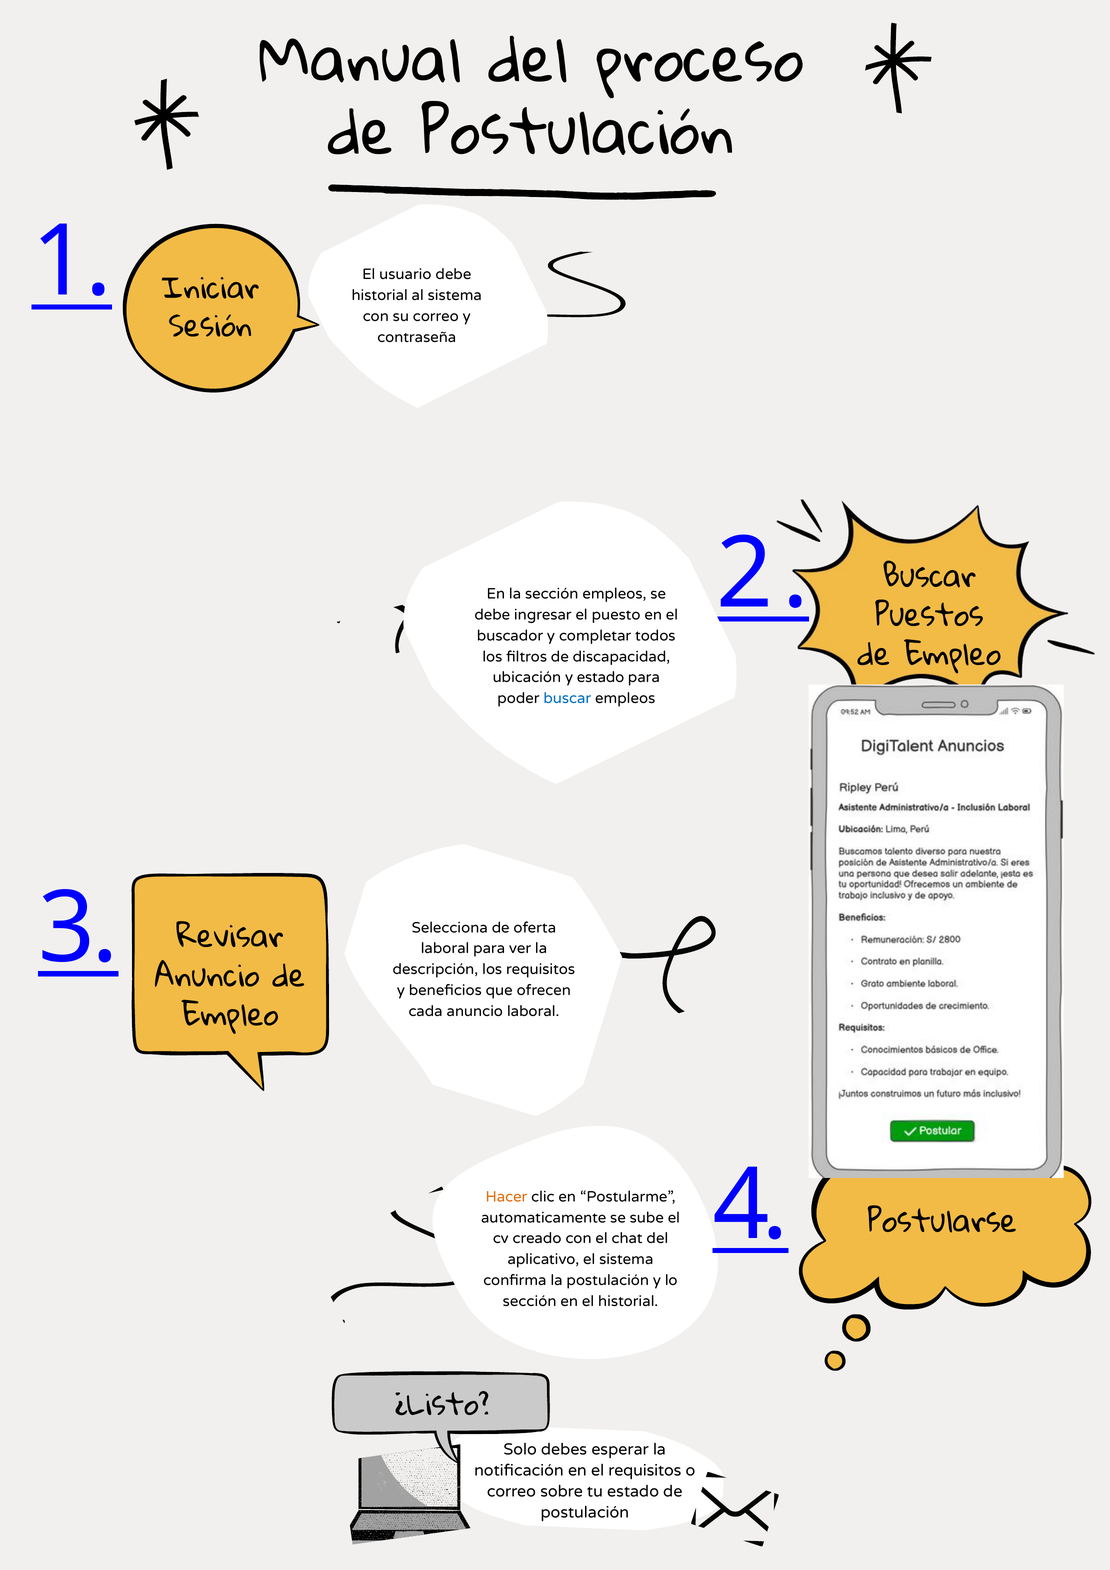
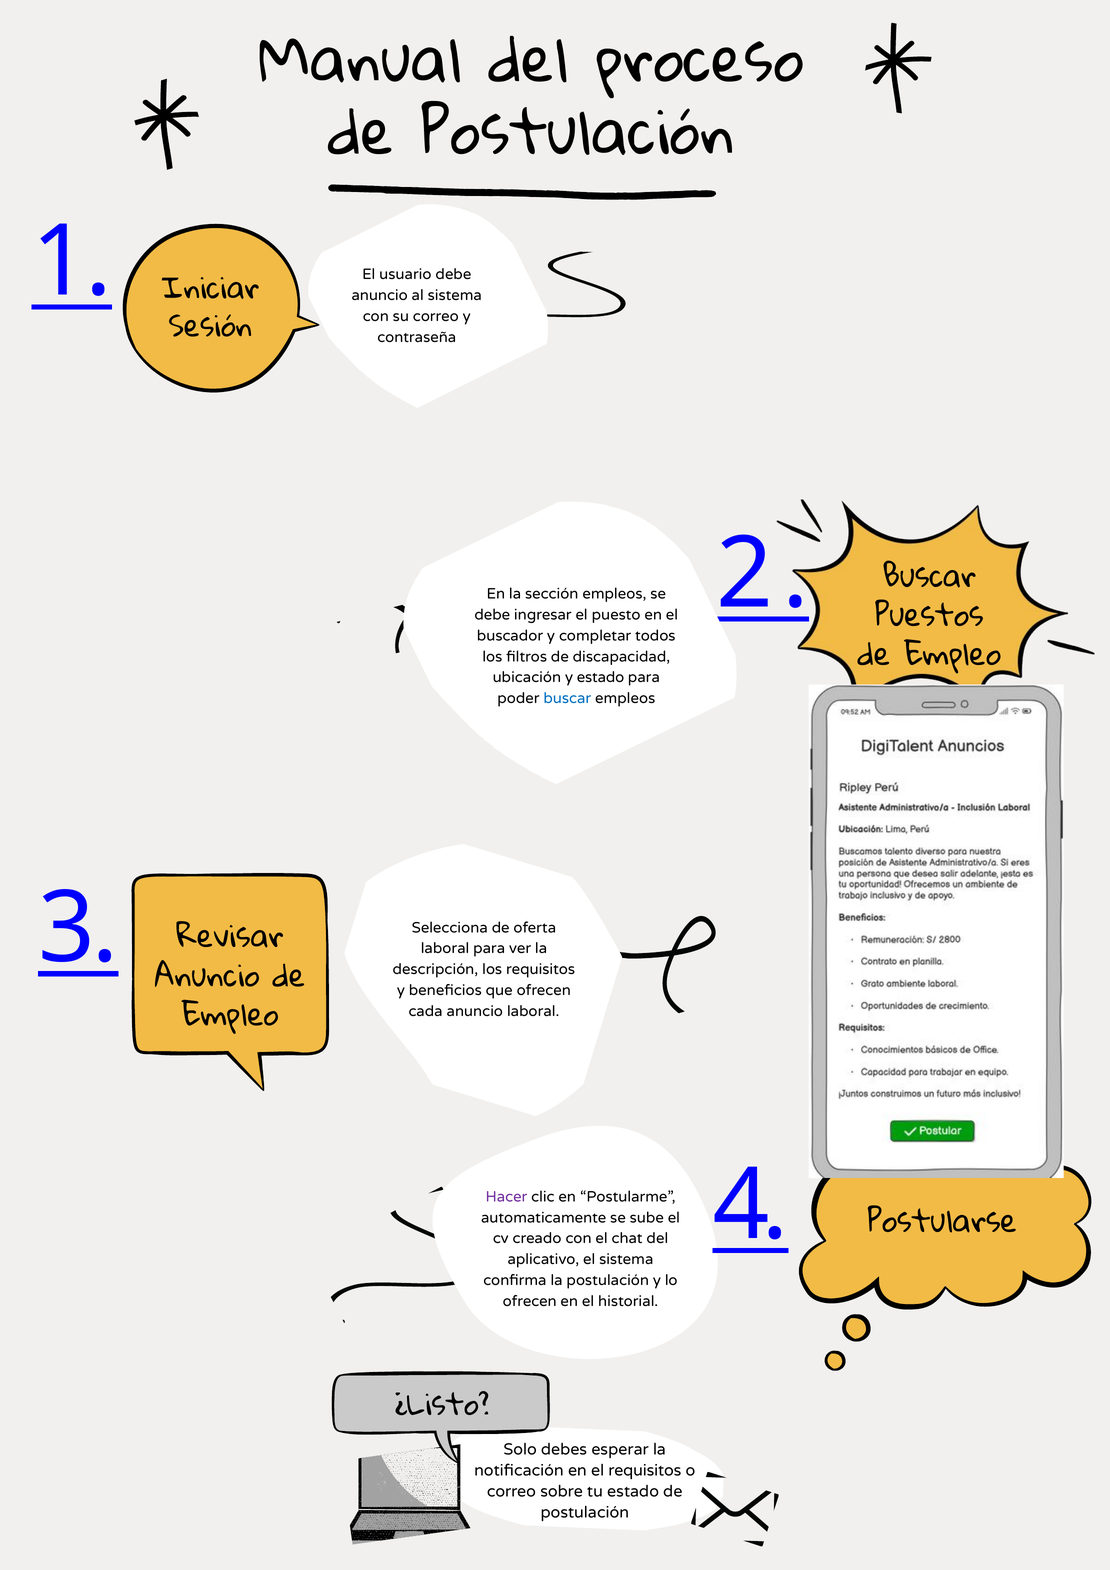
historial at (380, 296): historial -> anuncio
Hacer colour: orange -> purple
sección at (530, 1302): sección -> ofrecen
